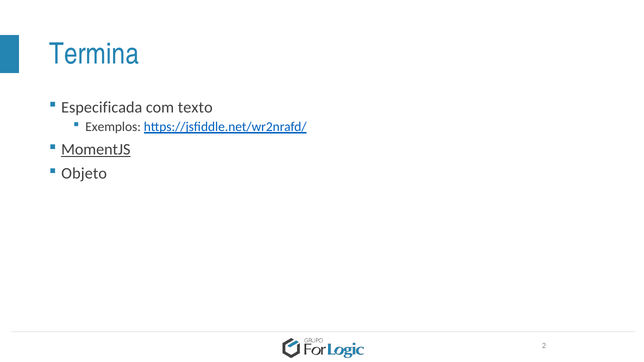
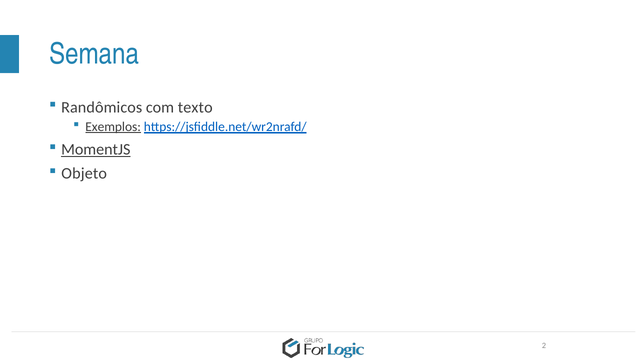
Termina: Termina -> Semana
Especificada: Especificada -> Randômicos
Exemplos underline: none -> present
